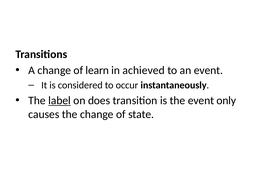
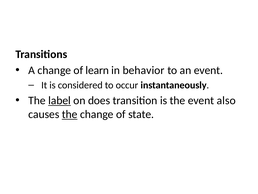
achieved: achieved -> behavior
only: only -> also
the at (70, 114) underline: none -> present
